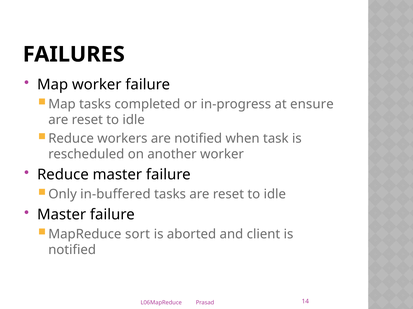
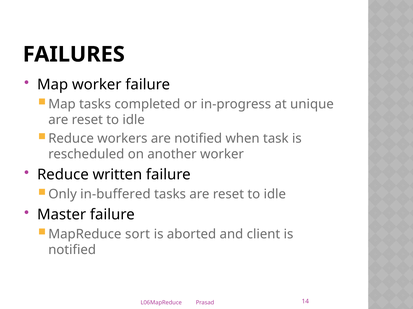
ensure: ensure -> unique
Reduce master: master -> written
